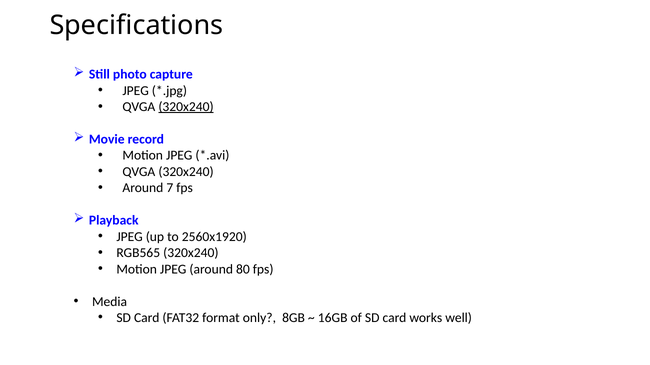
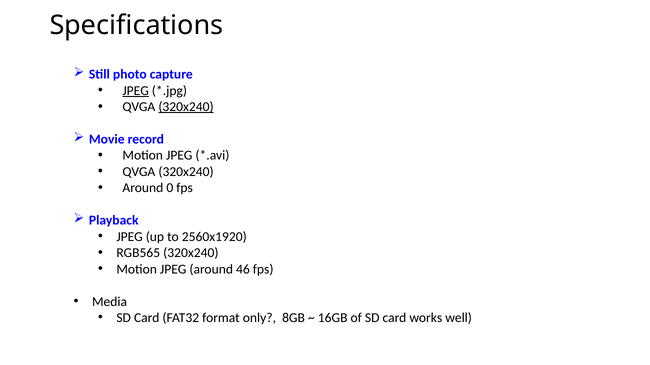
JPEG at (136, 91) underline: none -> present
7: 7 -> 0
80: 80 -> 46
